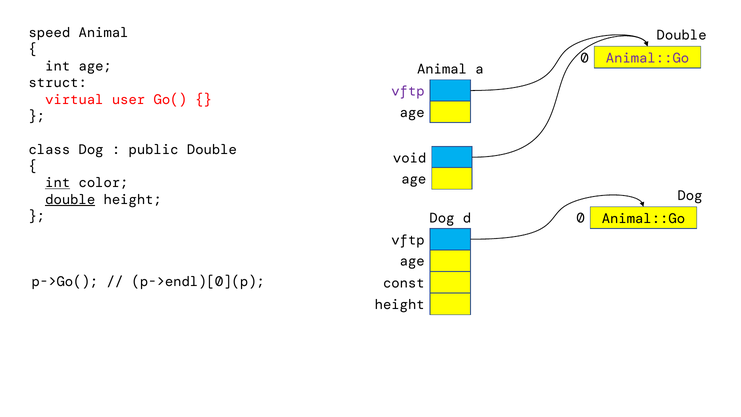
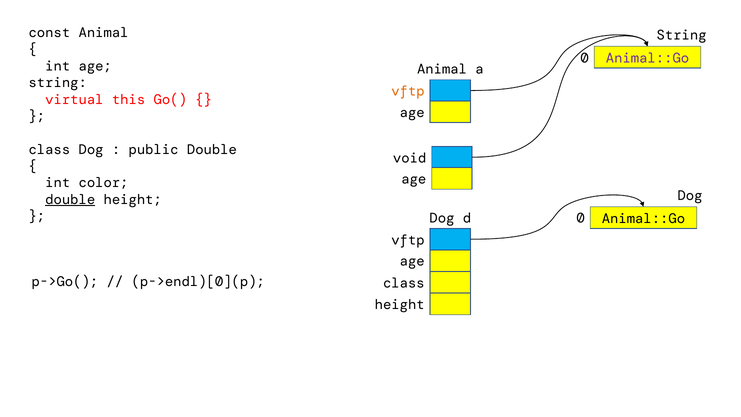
speed: speed -> const
Double at (682, 35): Double -> String
struct at (58, 83): struct -> string
vftp at (408, 91) colour: purple -> orange
user: user -> this
int at (58, 183) underline: present -> none
const at (404, 283): const -> class
